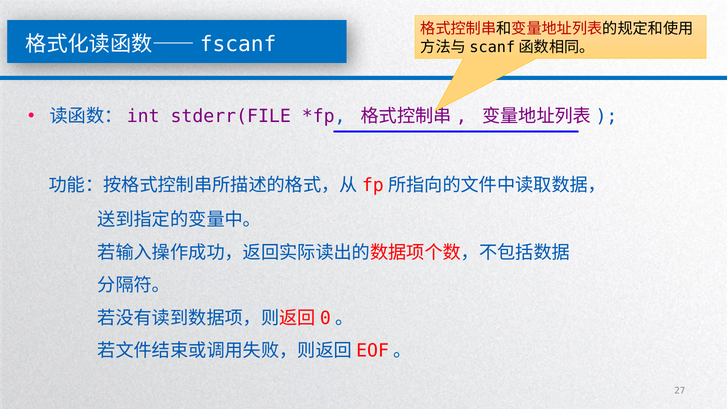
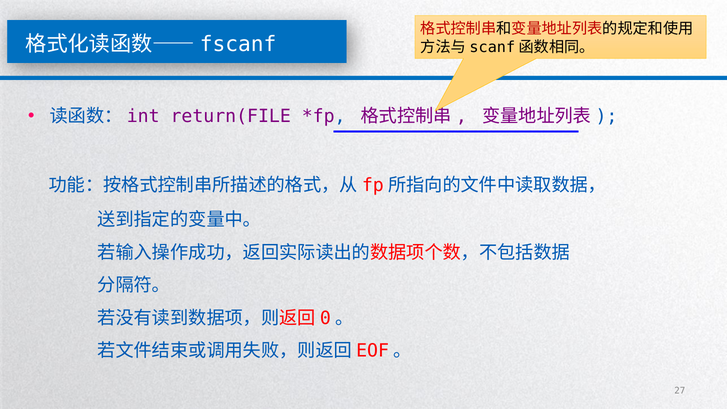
stderr(FILE: stderr(FILE -> return(FILE
